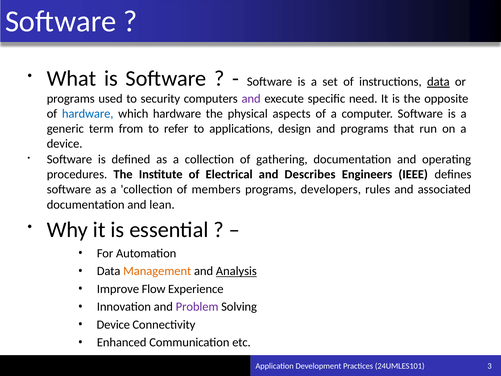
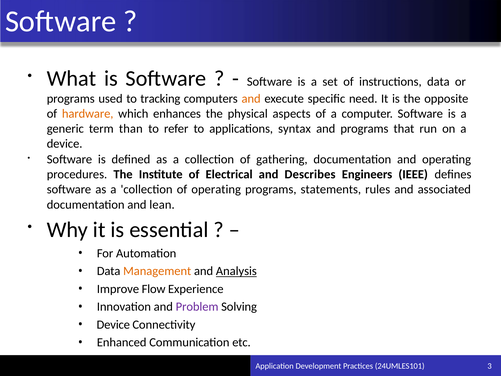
data at (438, 82) underline: present -> none
security: security -> tracking
and at (251, 99) colour: purple -> orange
hardware at (88, 114) colour: blue -> orange
which hardware: hardware -> enhances
from: from -> than
design: design -> syntax
of members: members -> operating
developers: developers -> statements
